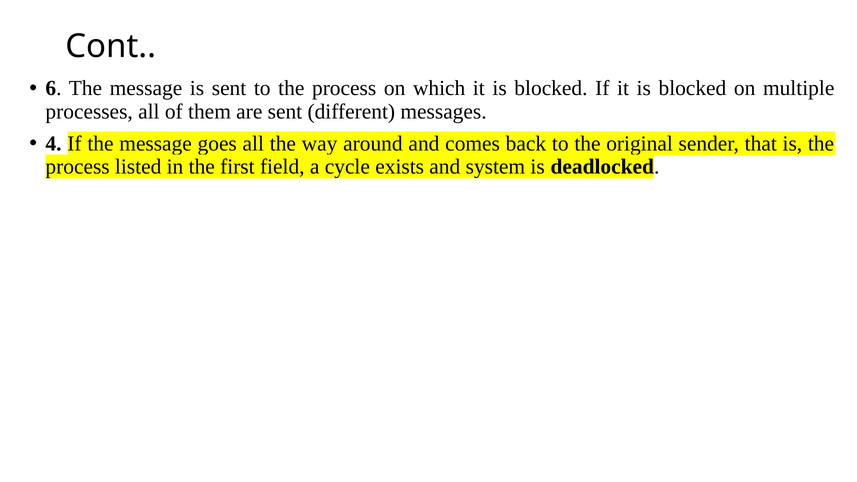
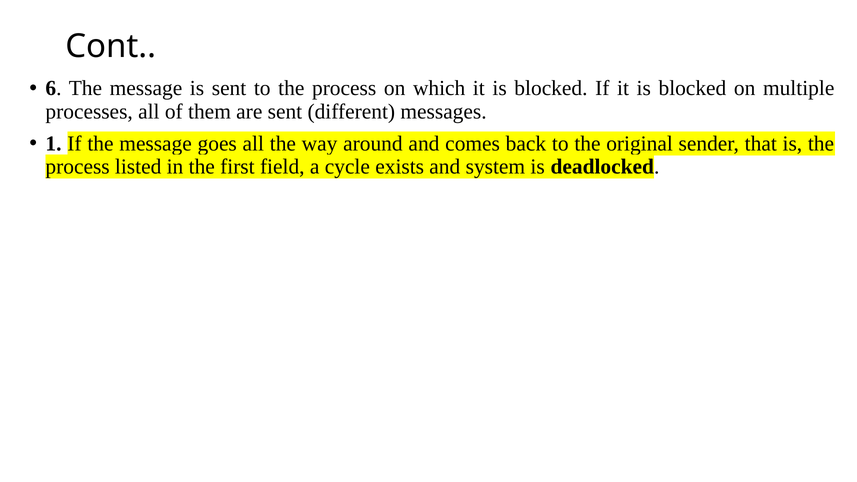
4: 4 -> 1
